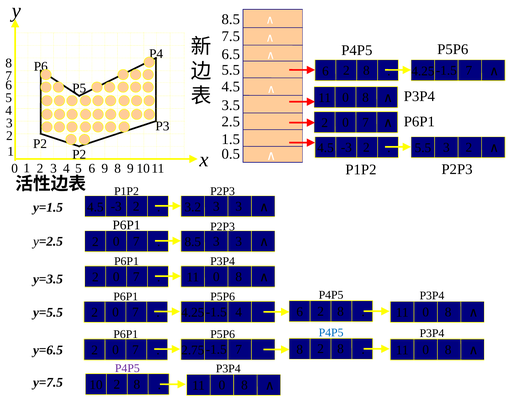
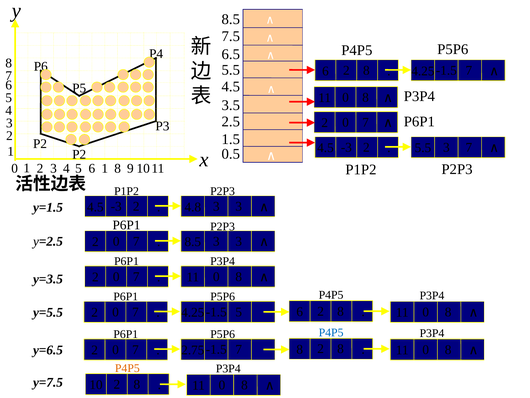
3 2: 2 -> 7
6 9: 9 -> 1
3.2: 3.2 -> 4.8
4 at (239, 312): 4 -> 5
P4P5 at (127, 368) colour: purple -> orange
